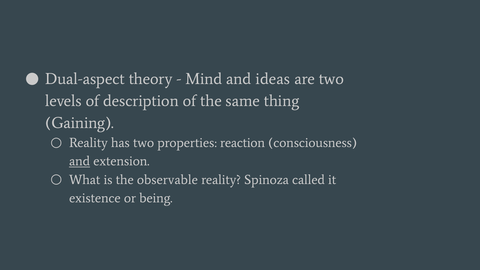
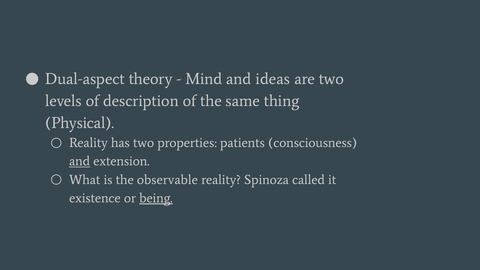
Gaining: Gaining -> Physical
reaction: reaction -> patients
being underline: none -> present
